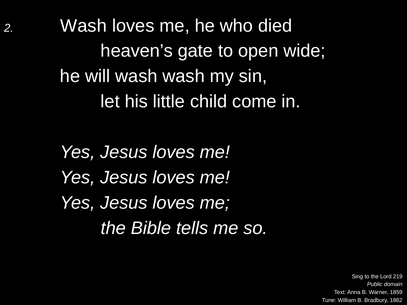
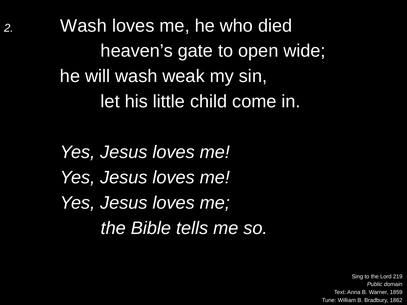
wash wash: wash -> weak
